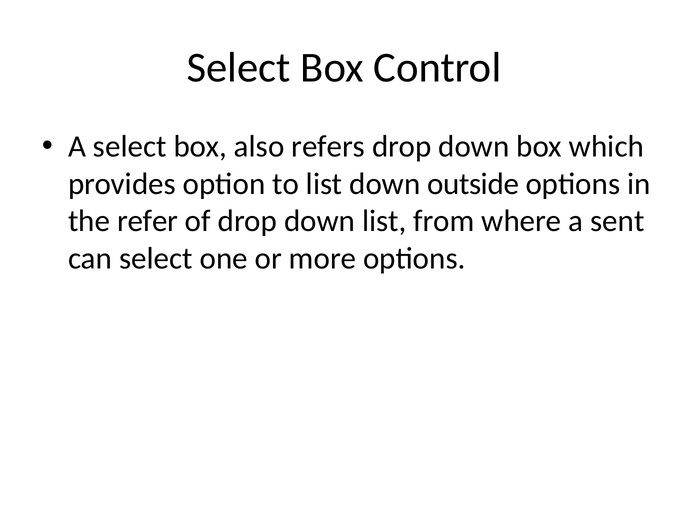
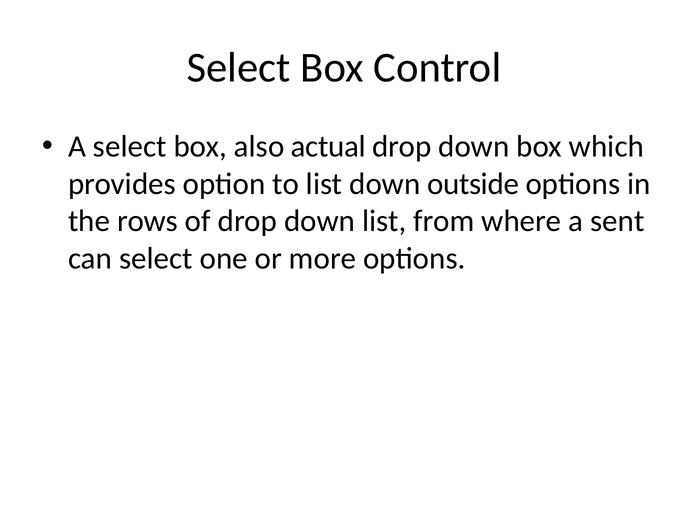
refers: refers -> actual
refer: refer -> rows
